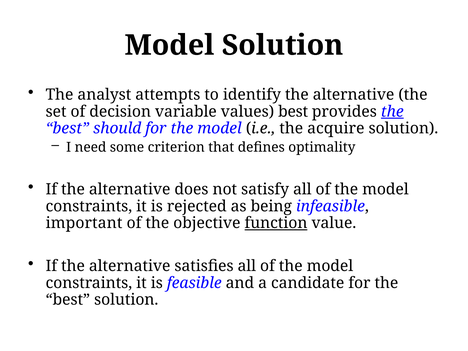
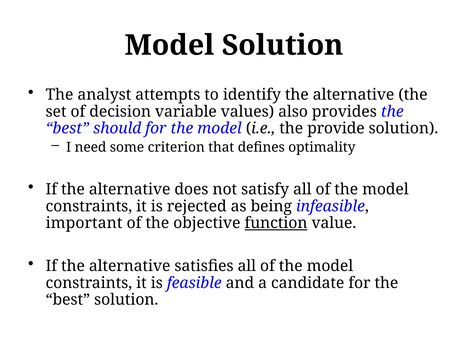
values best: best -> also
the at (392, 112) underline: present -> none
acquire: acquire -> provide
